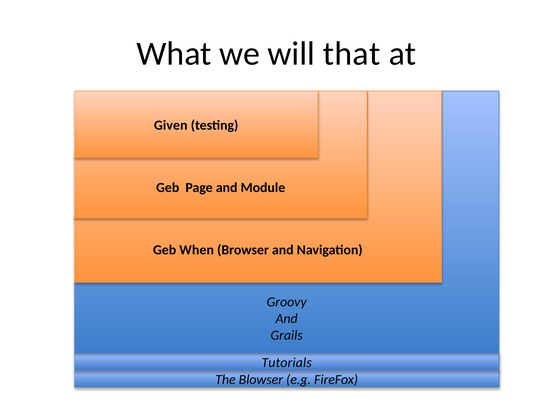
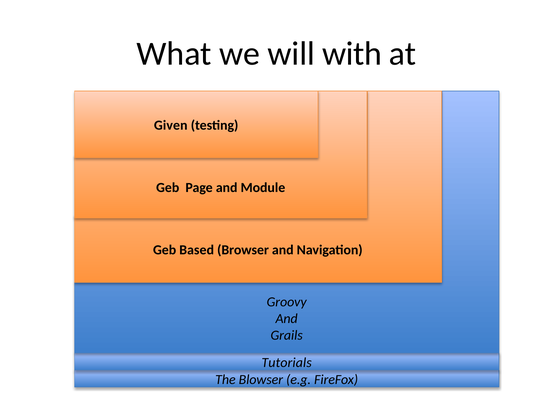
that: that -> with
When: When -> Based
